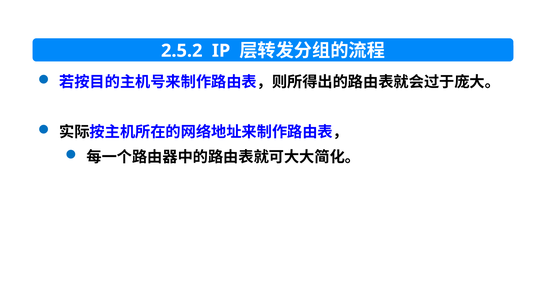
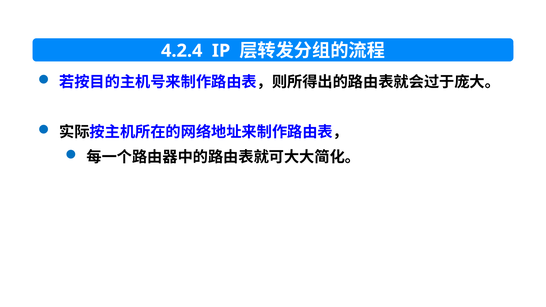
2.5.2: 2.5.2 -> 4.2.4
